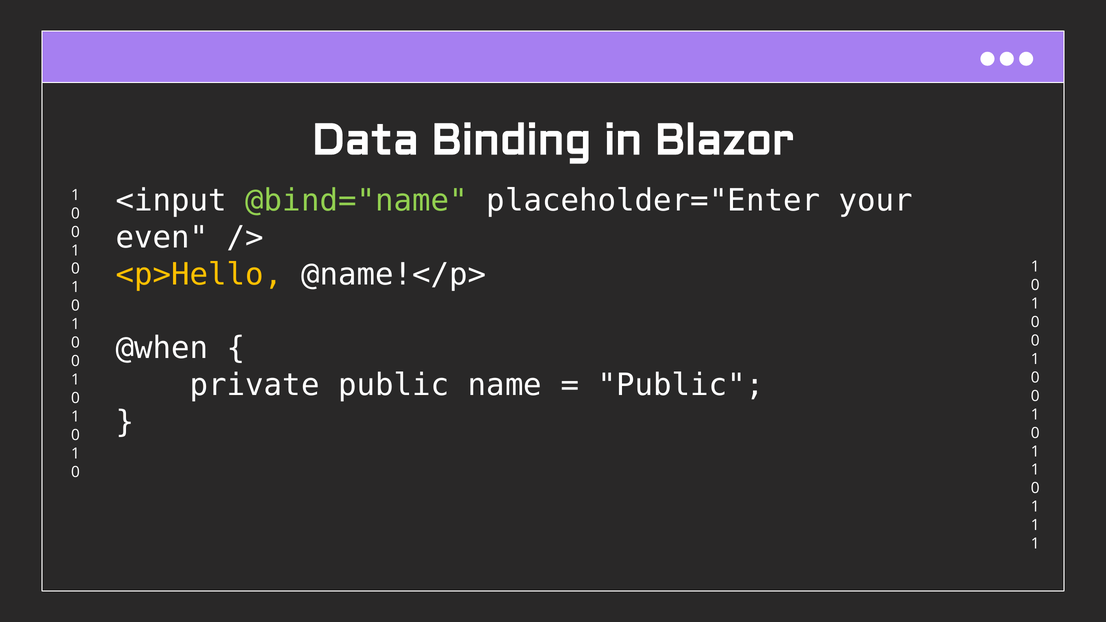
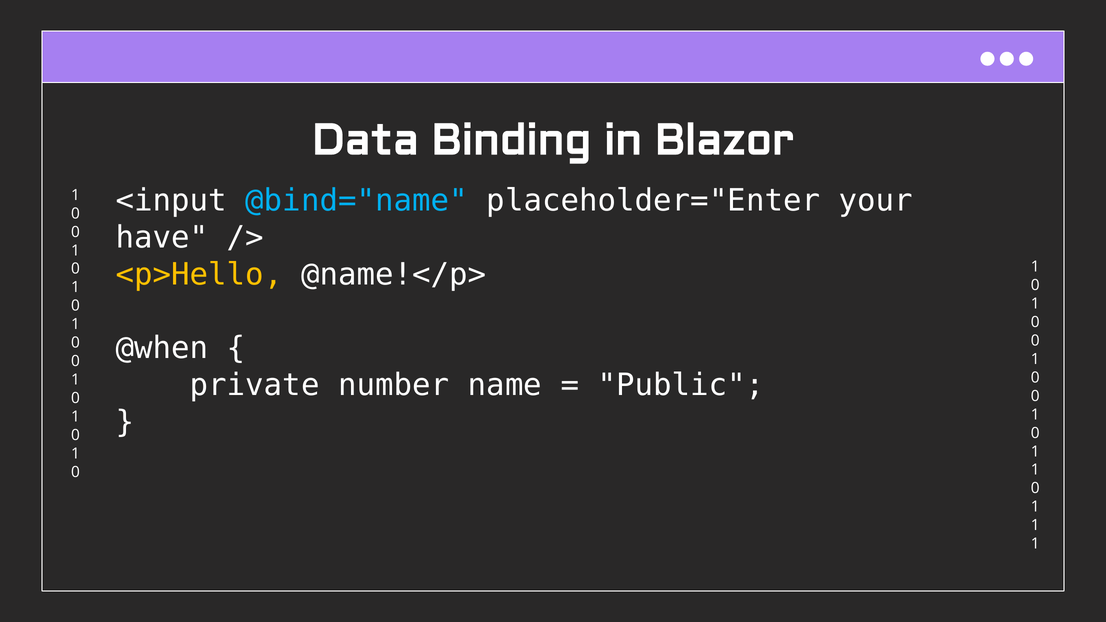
@bind="name colour: light green -> light blue
even: even -> have
private public: public -> number
